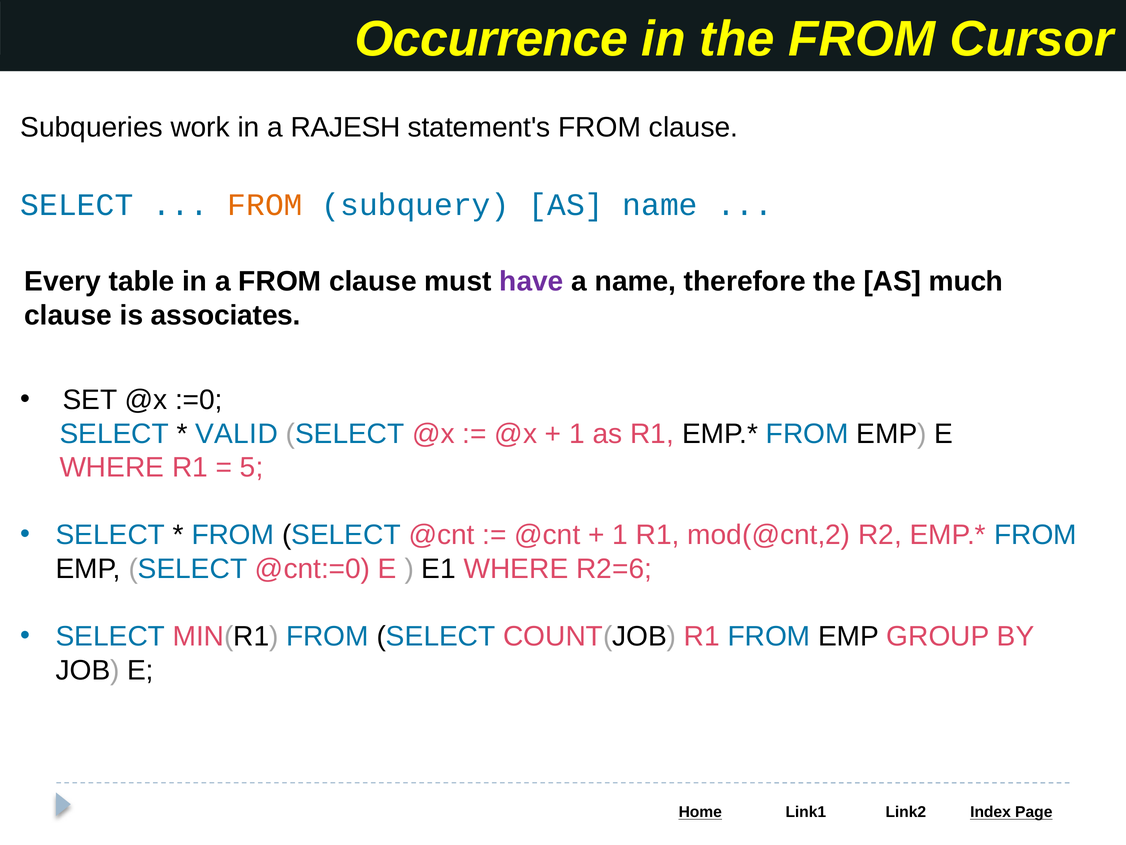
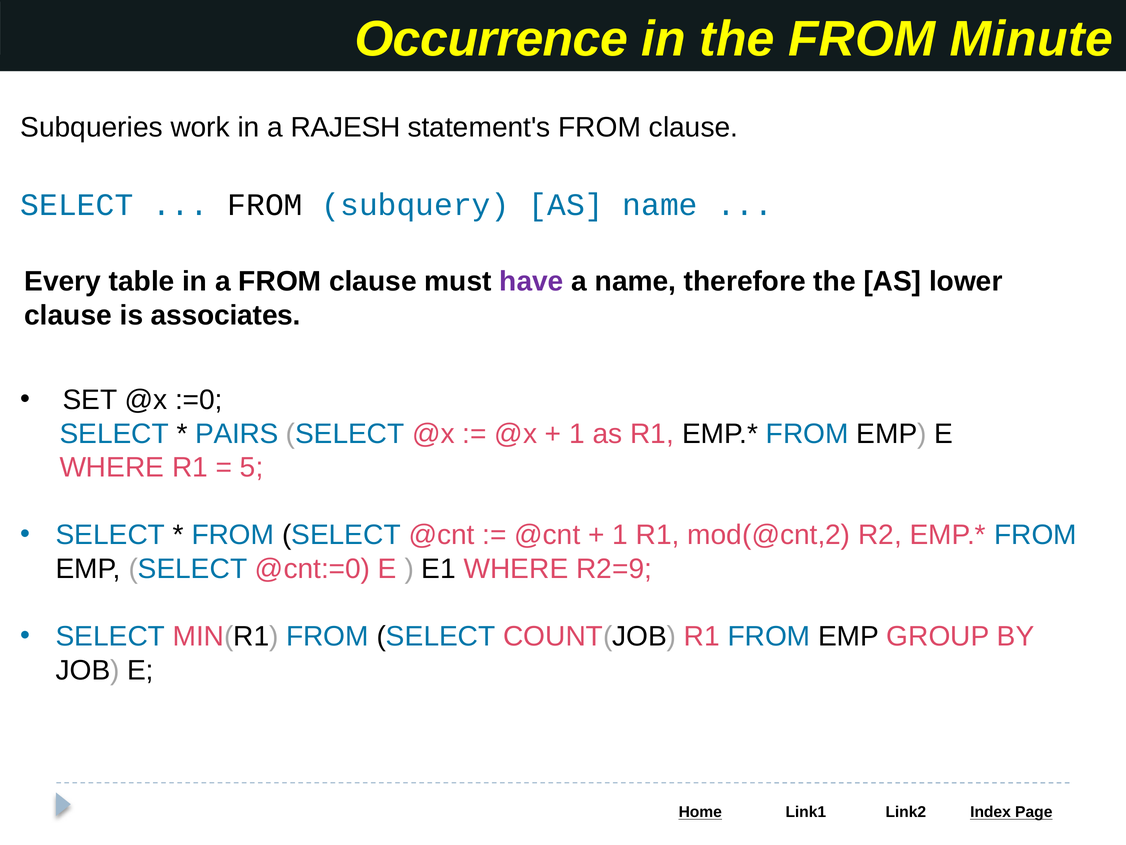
Cursor: Cursor -> Minute
FROM at (265, 205) colour: orange -> black
much: much -> lower
VALID: VALID -> PAIRS
R2=6: R2=6 -> R2=9
